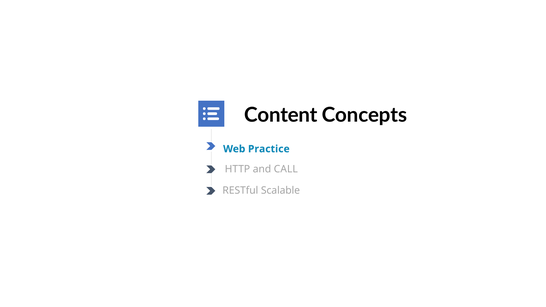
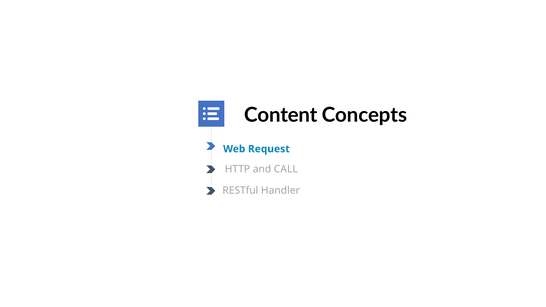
Practice: Practice -> Request
Scalable: Scalable -> Handler
